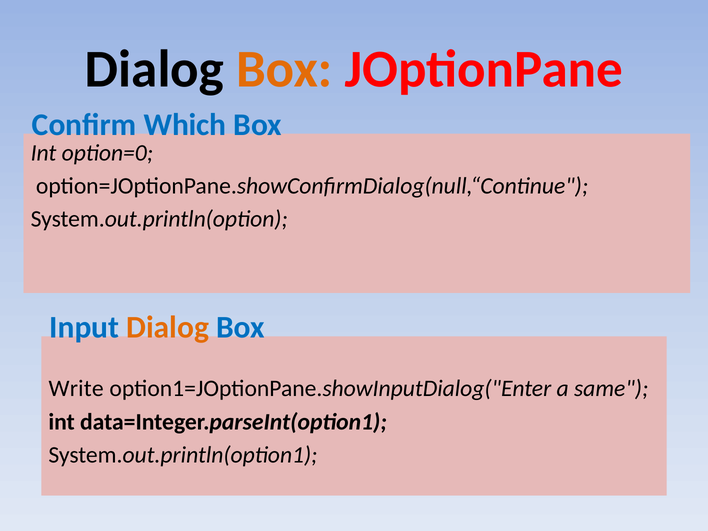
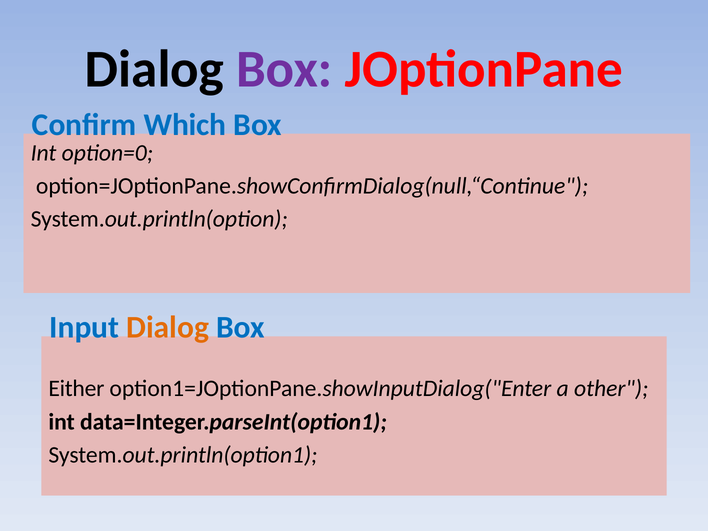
Box at (284, 69) colour: orange -> purple
Write: Write -> Either
same: same -> other
